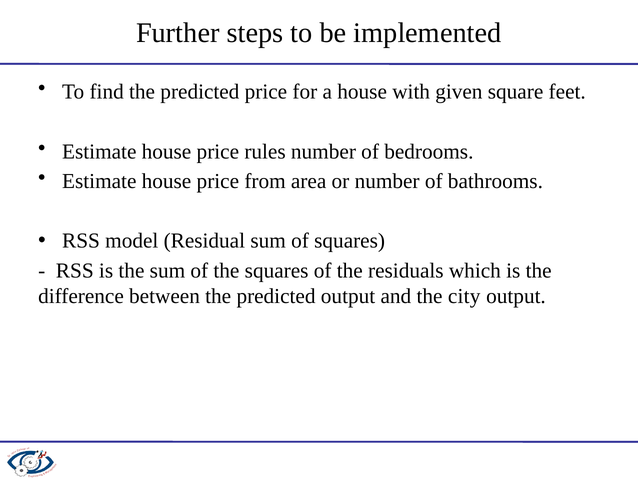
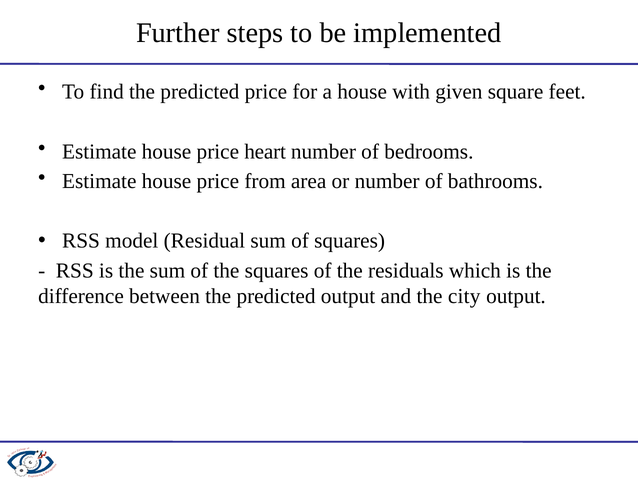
rules: rules -> heart
